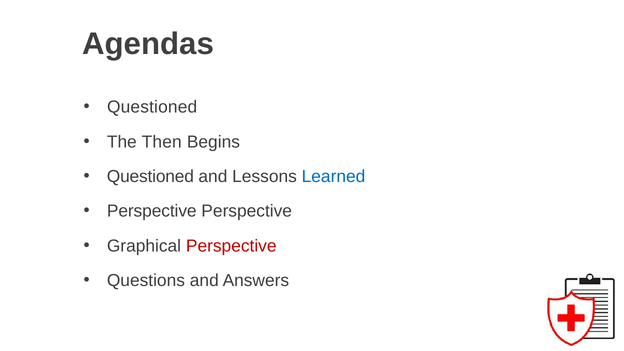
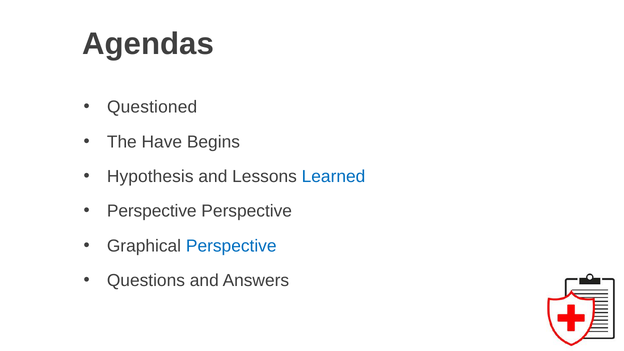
Then: Then -> Have
Questioned at (150, 177): Questioned -> Hypothesis
Perspective at (231, 246) colour: red -> blue
